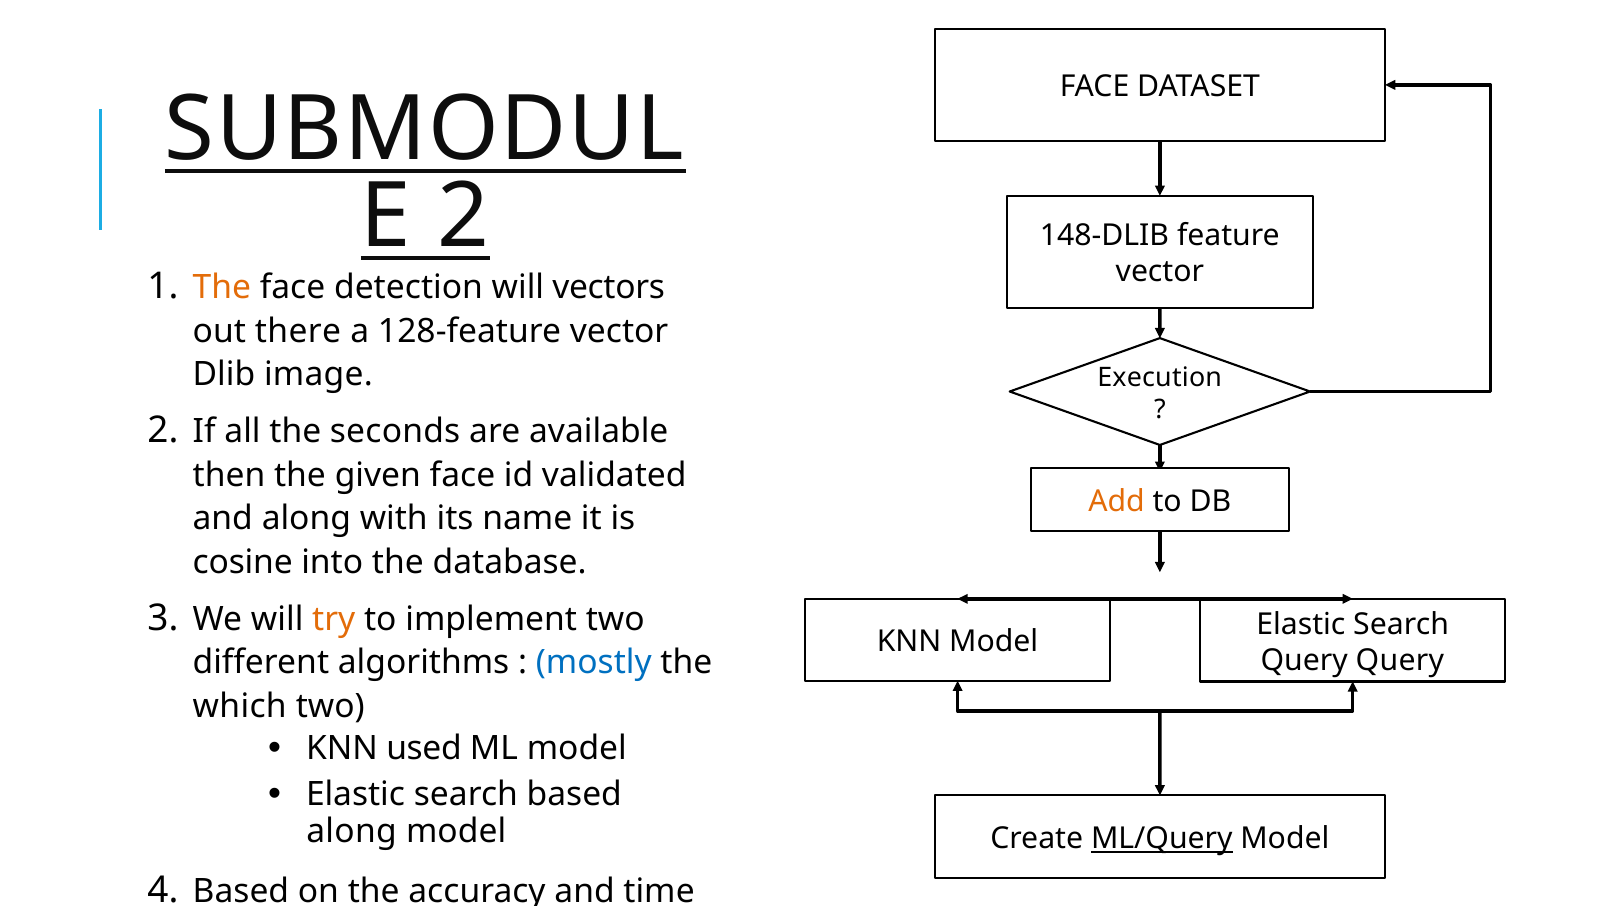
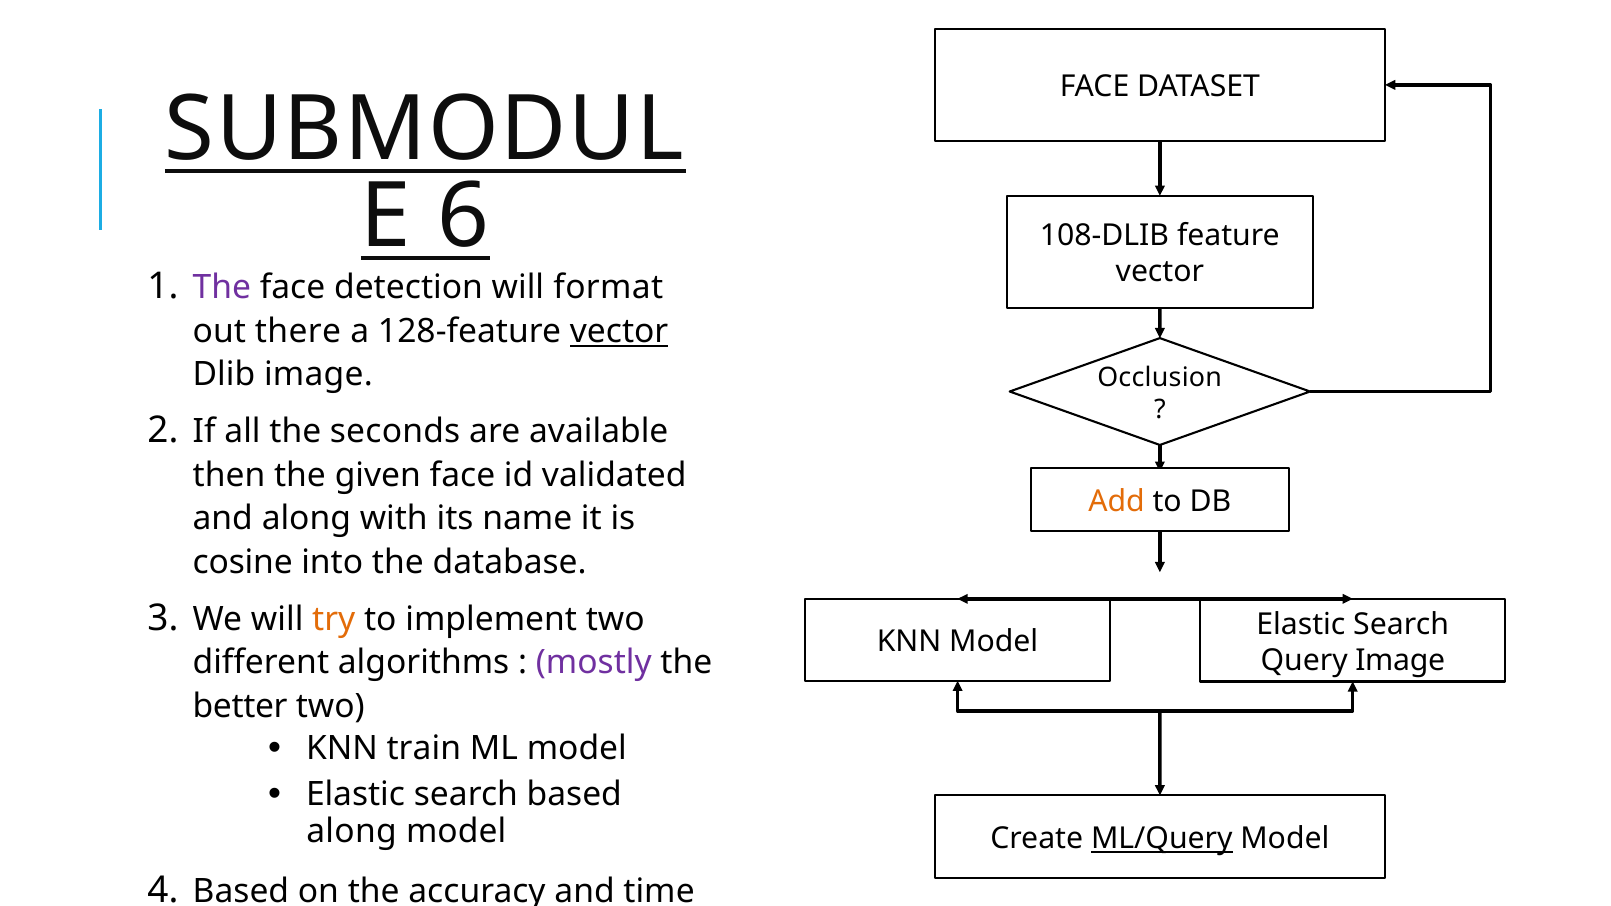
2 at (464, 217): 2 -> 6
148-DLIB: 148-DLIB -> 108-DLIB
The at (222, 288) colour: orange -> purple
vectors: vectors -> format
vector at (619, 331) underline: none -> present
Execution at (1160, 377): Execution -> Occlusion
Query Query: Query -> Image
mostly colour: blue -> purple
which: which -> better
used: used -> train
